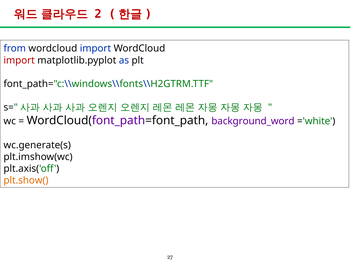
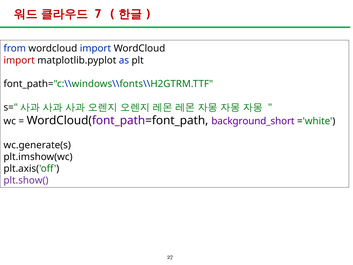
2: 2 -> 7
background_word: background_word -> background_short
plt.show( colour: orange -> purple
